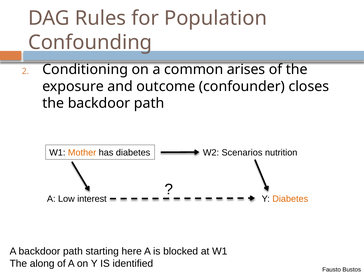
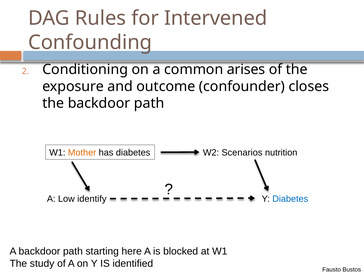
Population: Population -> Intervened
interest: interest -> identify
Diabetes at (290, 199) colour: orange -> blue
along: along -> study
